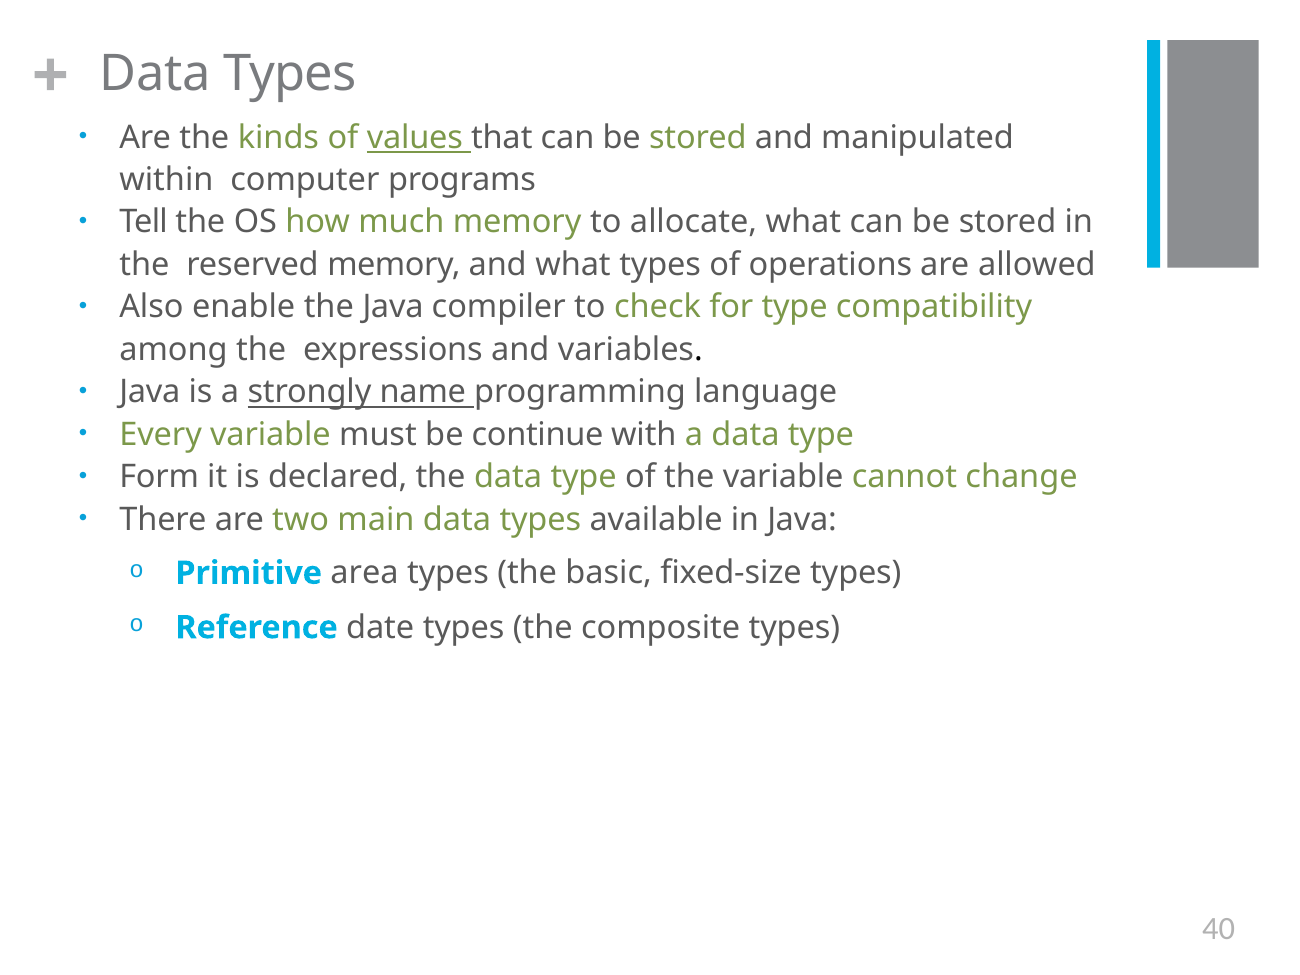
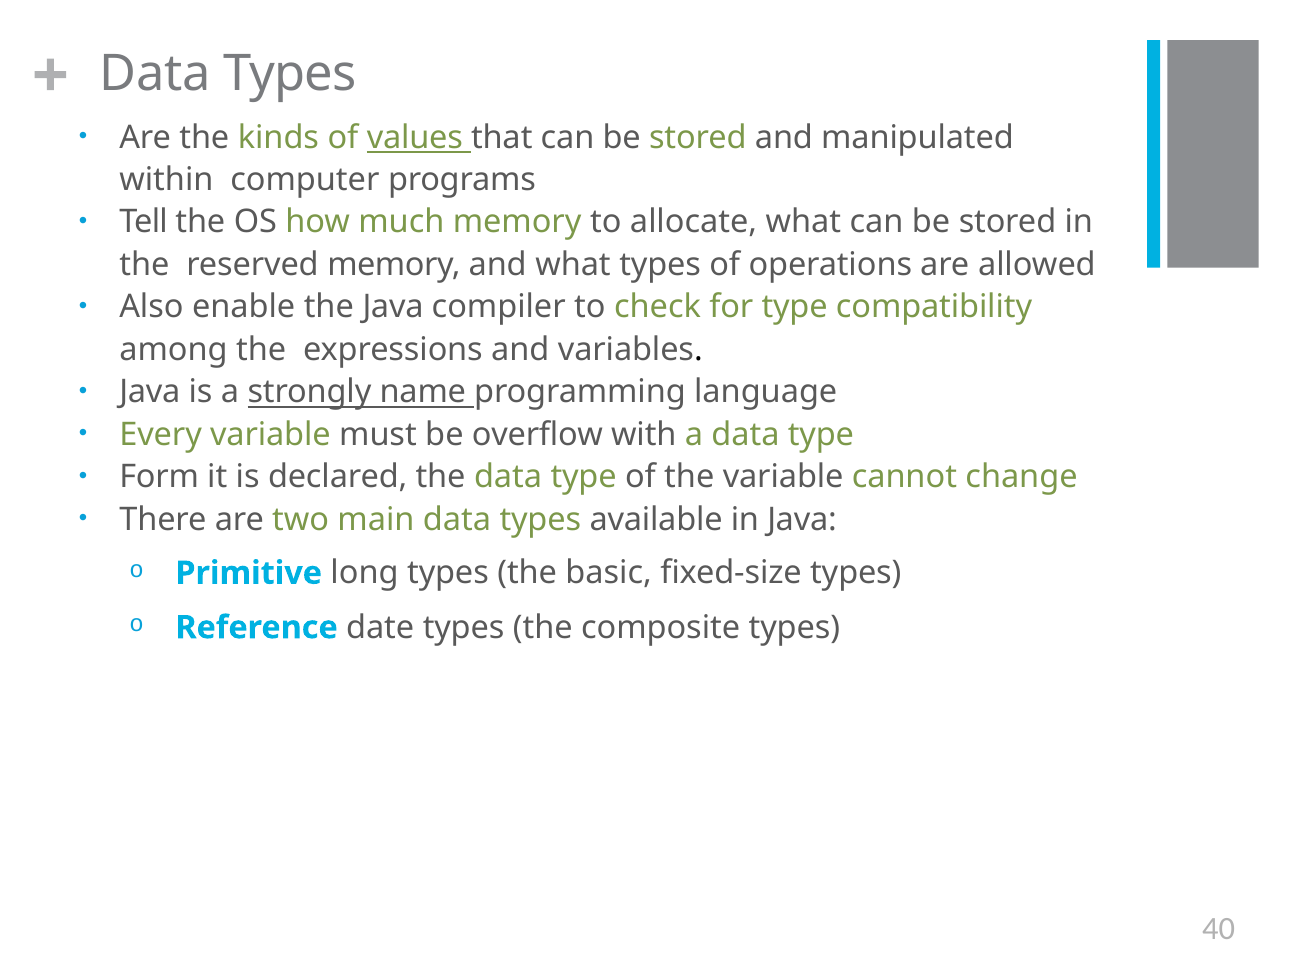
continue: continue -> overflow
area: area -> long
